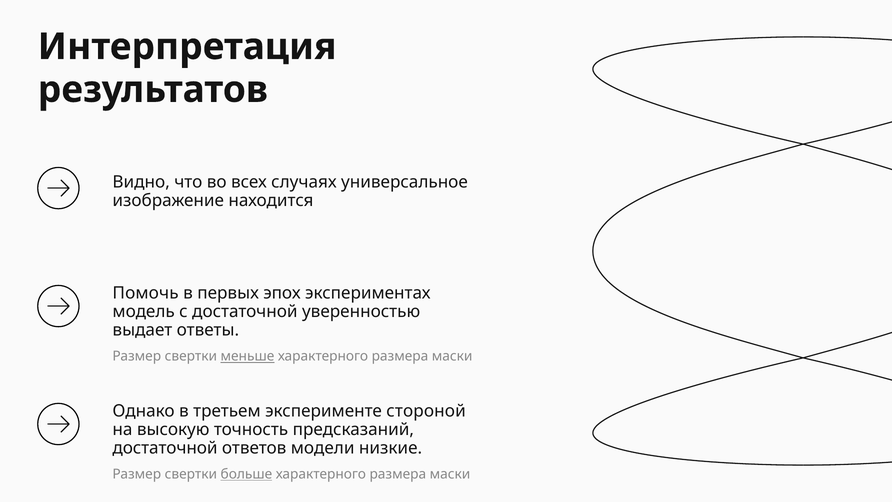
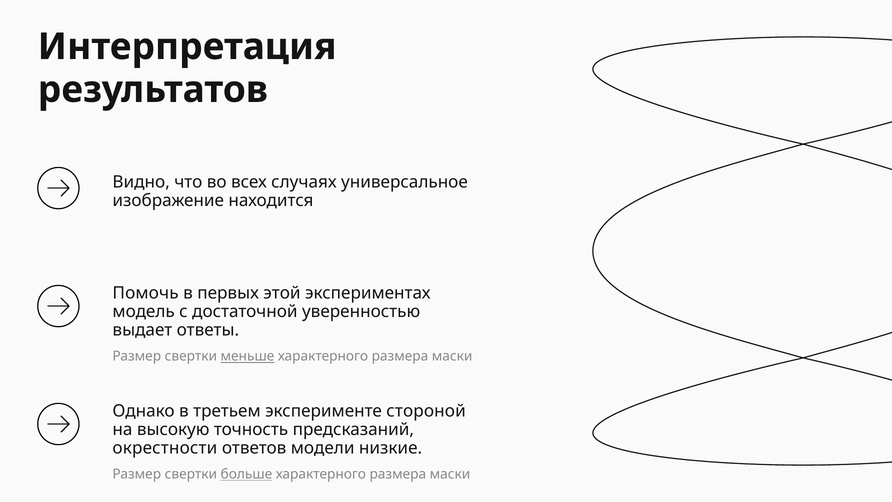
эпох: эпох -> этой
достаточной at (165, 448): достаточной -> окрестности
